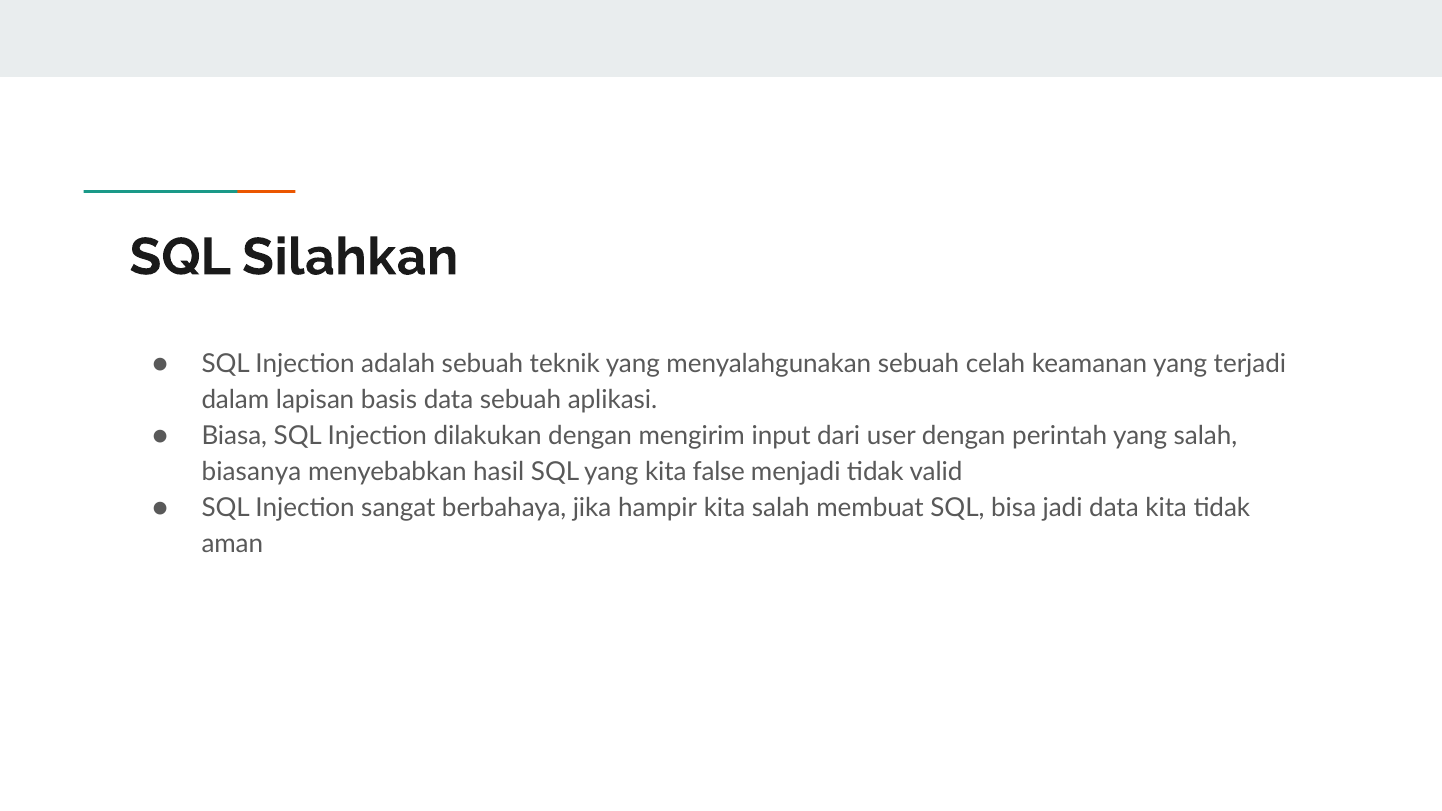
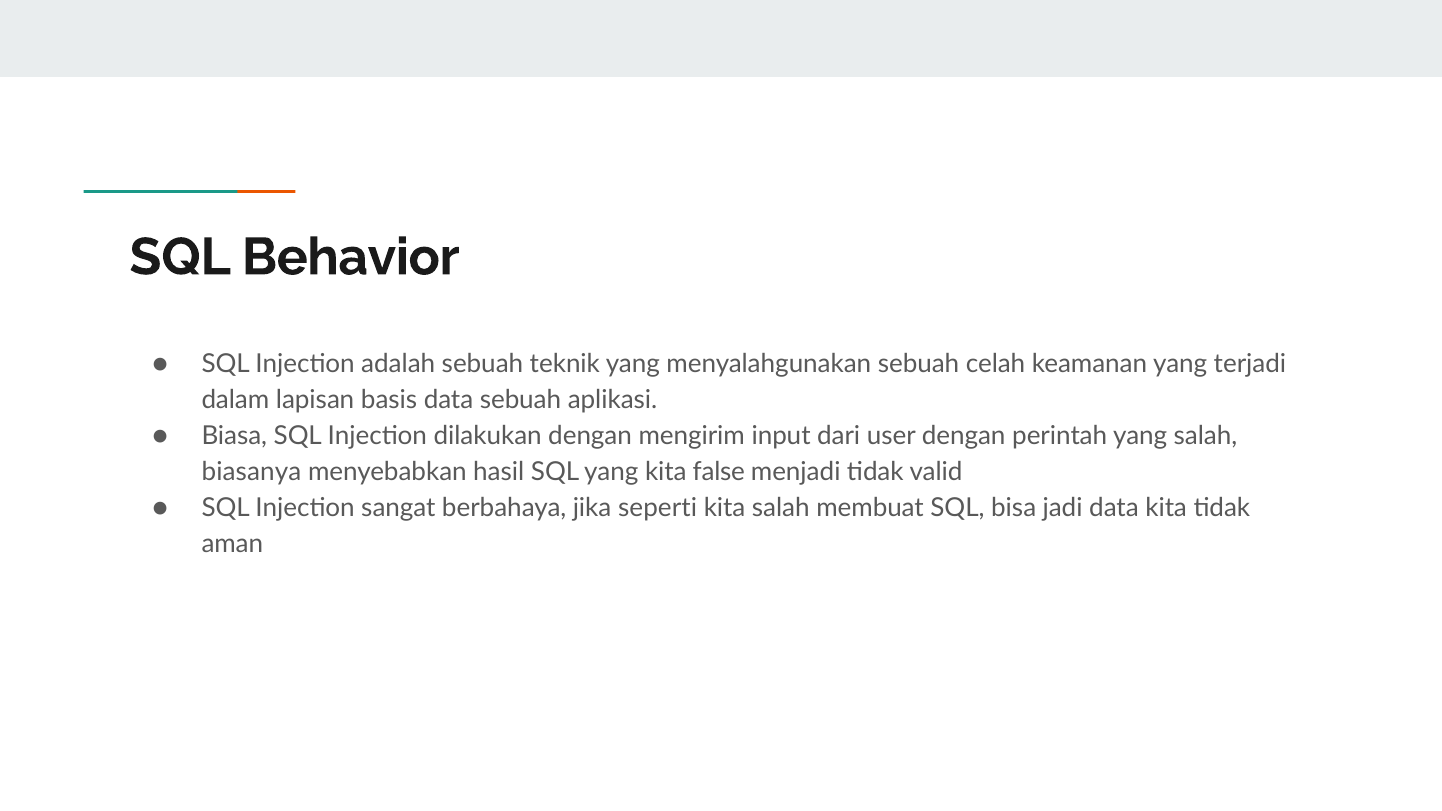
Silahkan: Silahkan -> Behavior
hampir: hampir -> seperti
